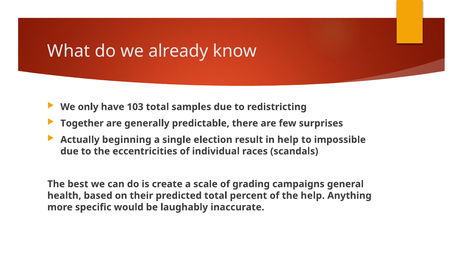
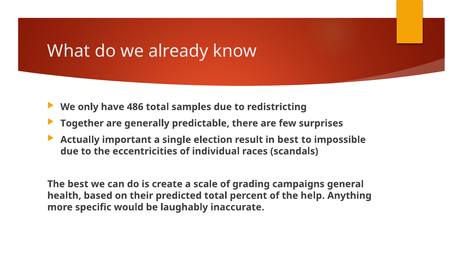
103: 103 -> 486
beginning: beginning -> important
in help: help -> best
